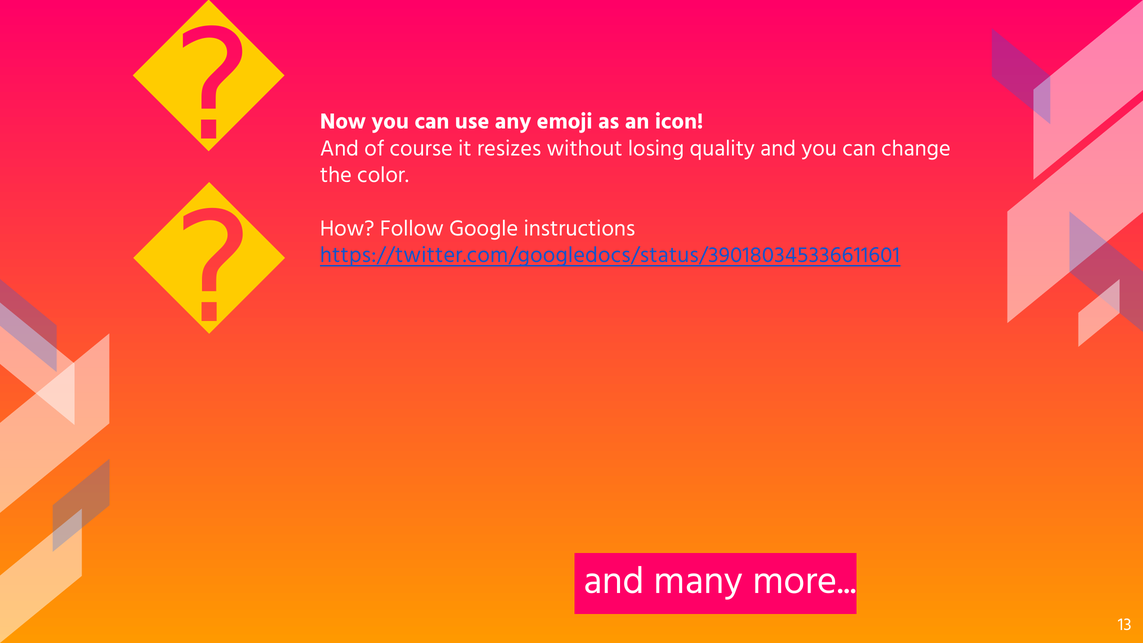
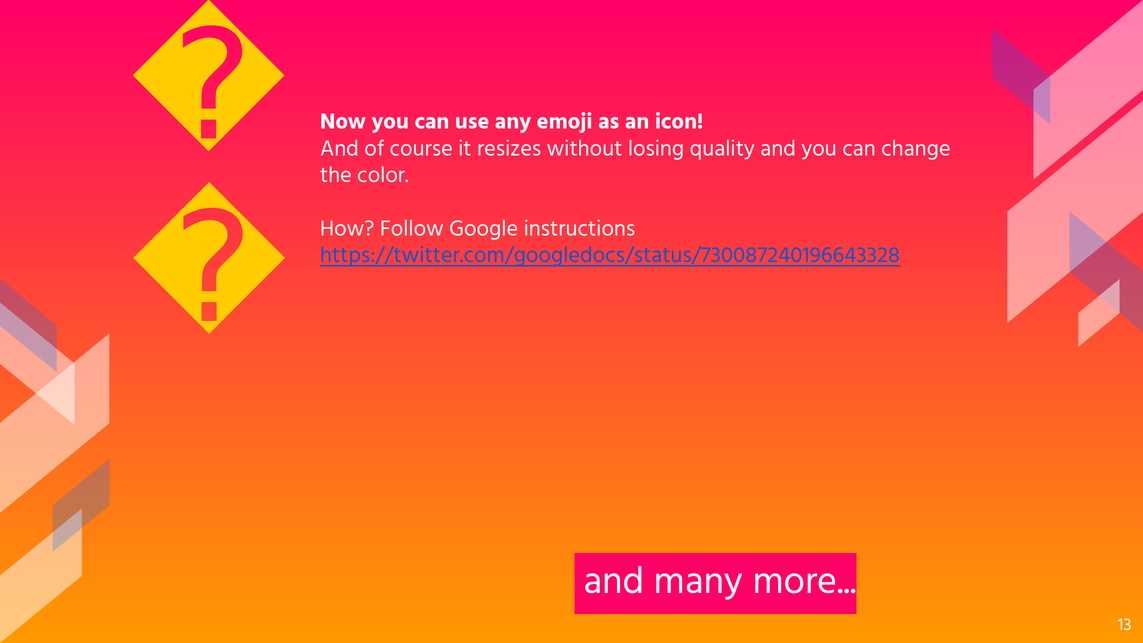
https://twitter.com/googledocs/status/390180345336611601: https://twitter.com/googledocs/status/390180345336611601 -> https://twitter.com/googledocs/status/730087240196643328
